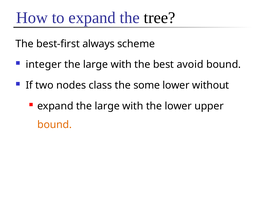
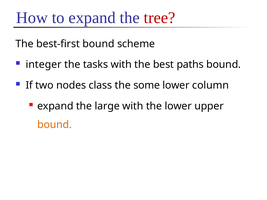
tree colour: black -> red
best-first always: always -> bound
large at (96, 65): large -> tasks
avoid: avoid -> paths
without: without -> column
